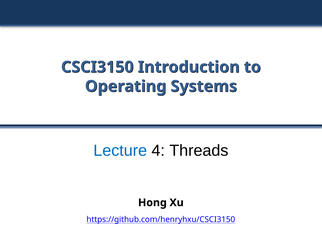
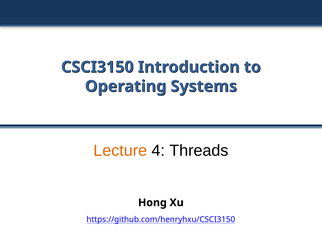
Lecture colour: blue -> orange
